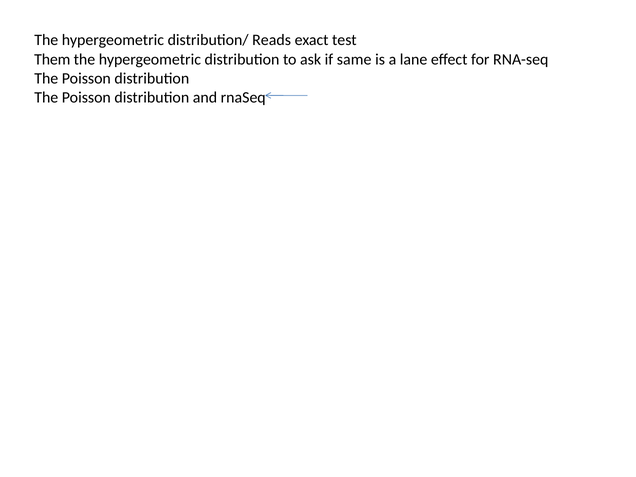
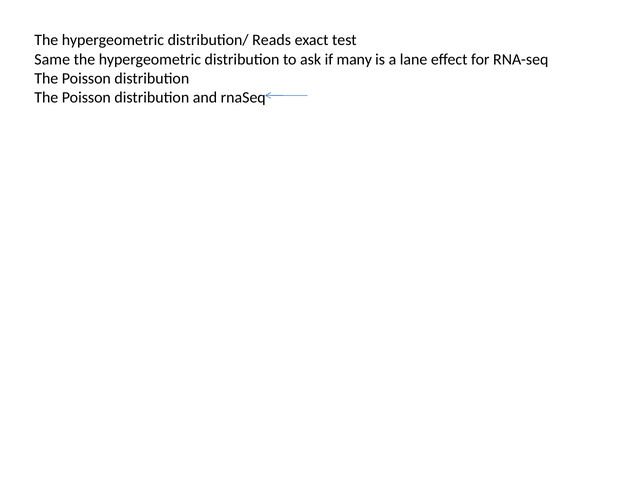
Them: Them -> Same
same: same -> many
